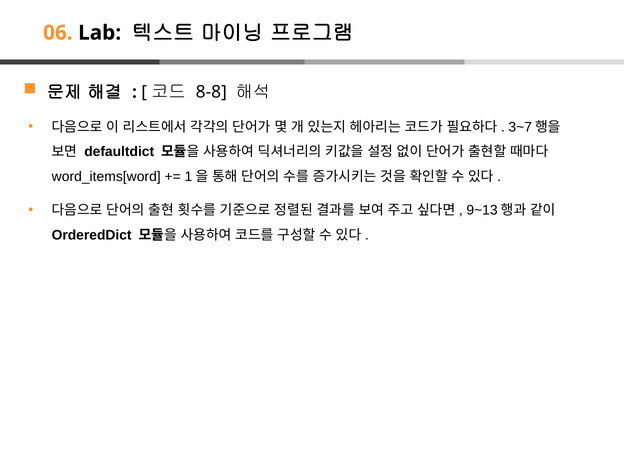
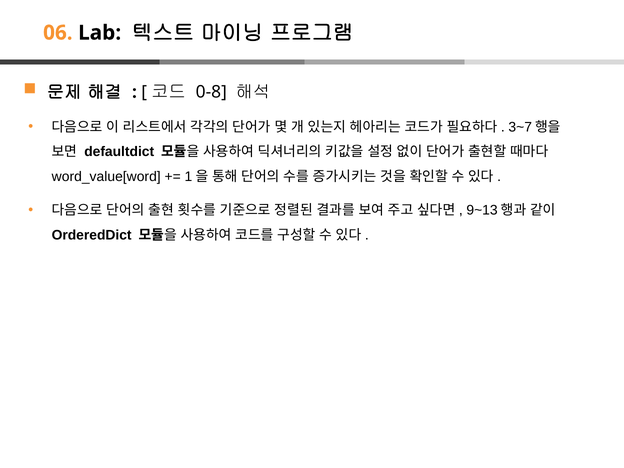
8-8: 8-8 -> 0-8
word_items[word: word_items[word -> word_value[word
